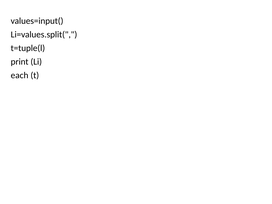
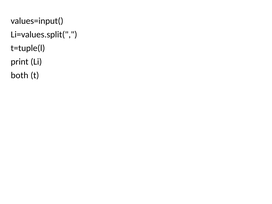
each: each -> both
